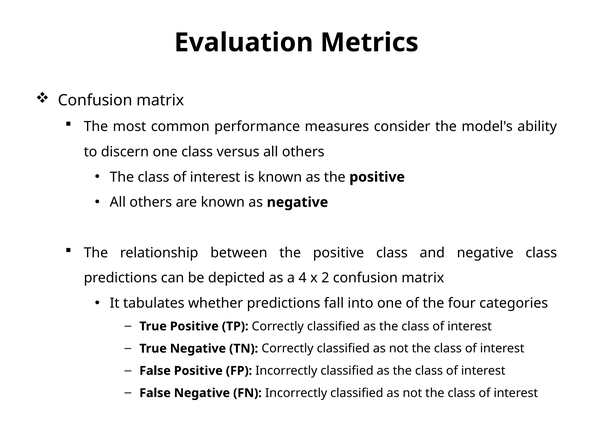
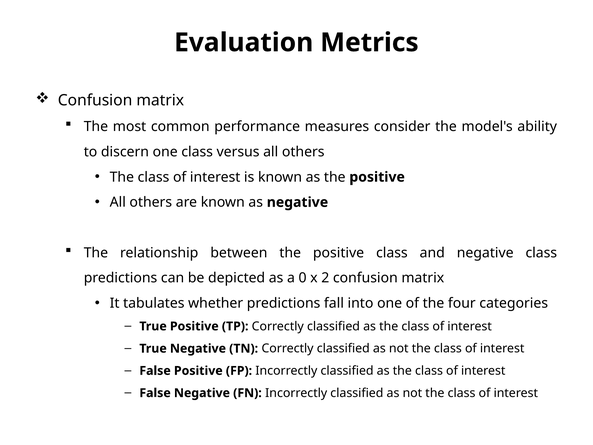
4: 4 -> 0
